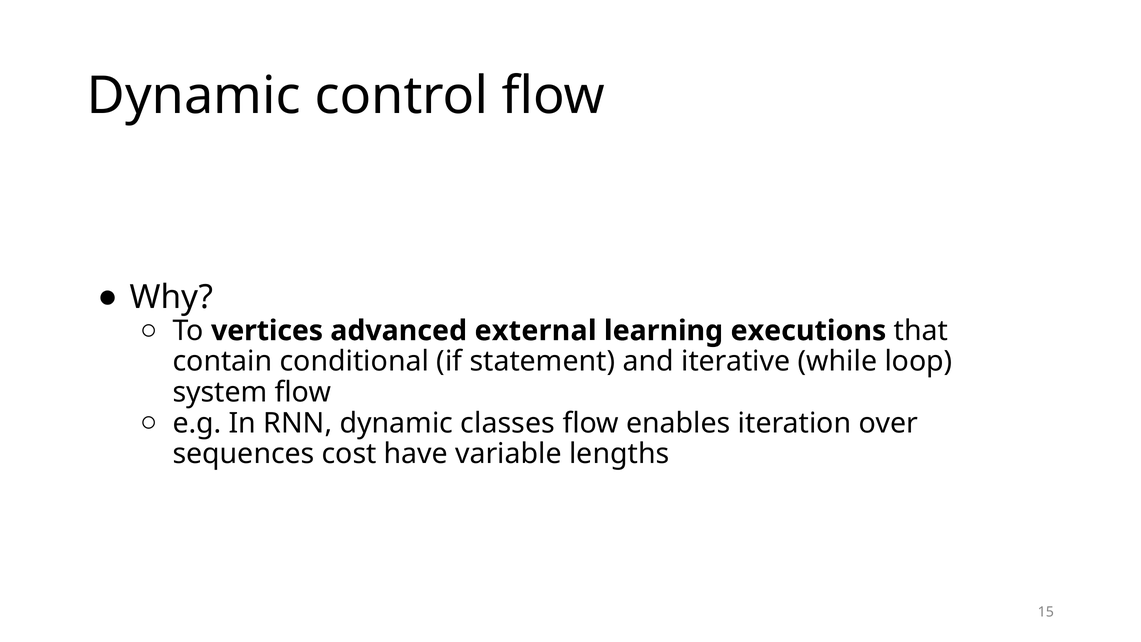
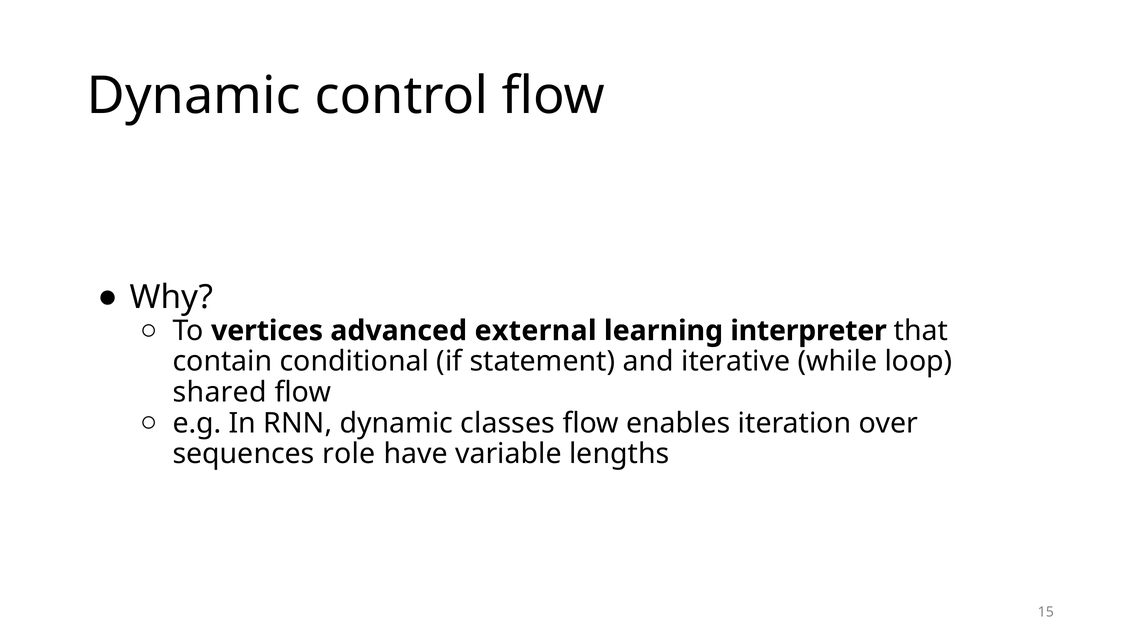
executions: executions -> interpreter
system: system -> shared
cost: cost -> role
